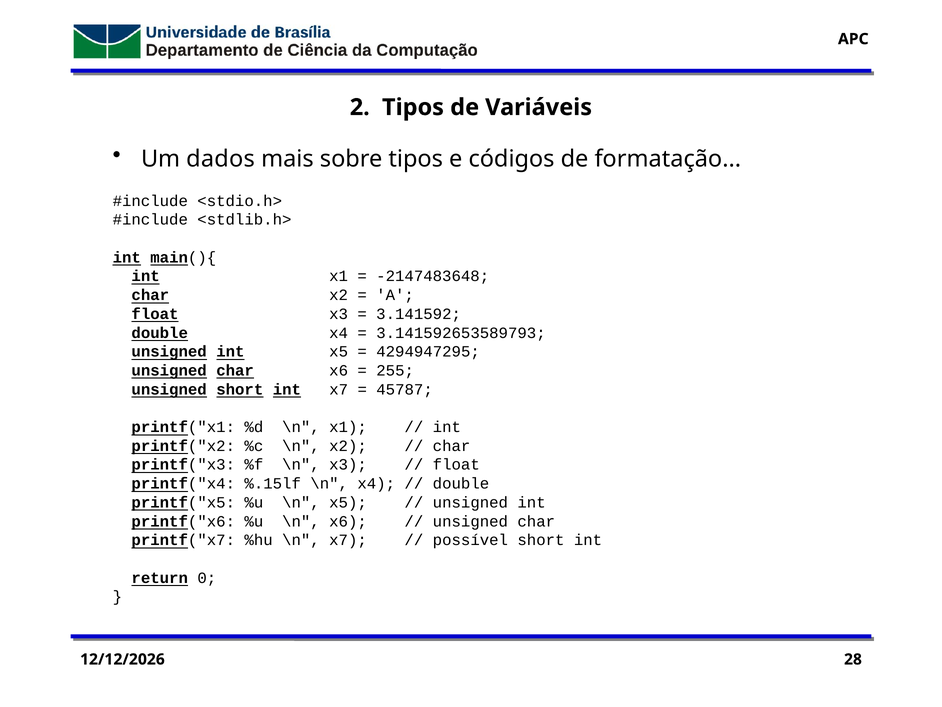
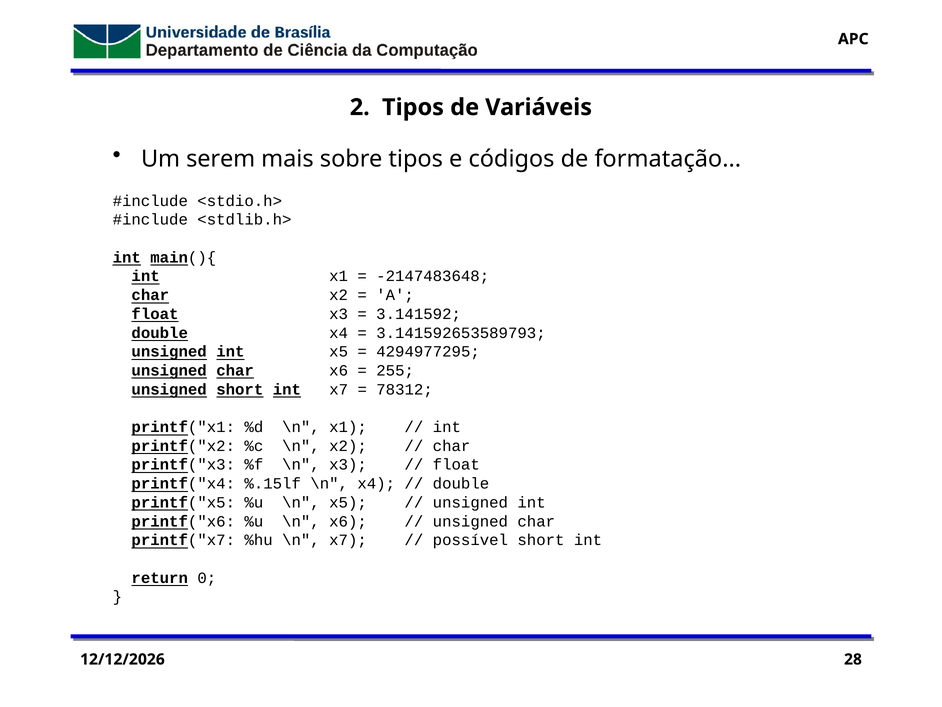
dados: dados -> serem
4294947295: 4294947295 -> 4294977295
45787: 45787 -> 78312
